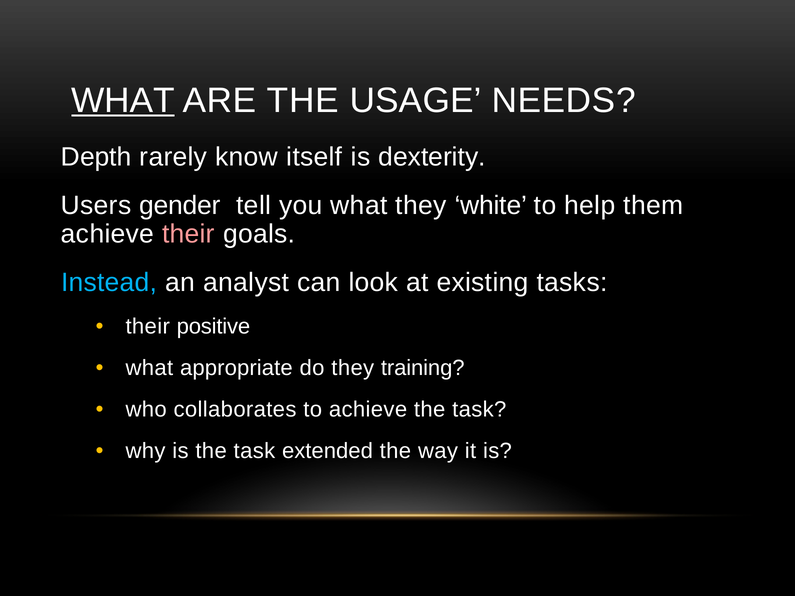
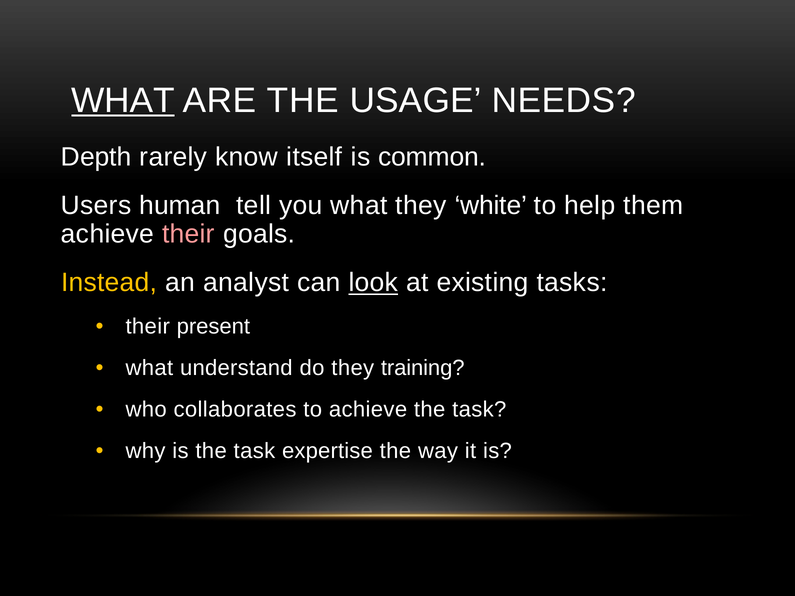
dexterity: dexterity -> common
gender: gender -> human
Instead colour: light blue -> yellow
look underline: none -> present
positive: positive -> present
appropriate: appropriate -> understand
extended: extended -> expertise
